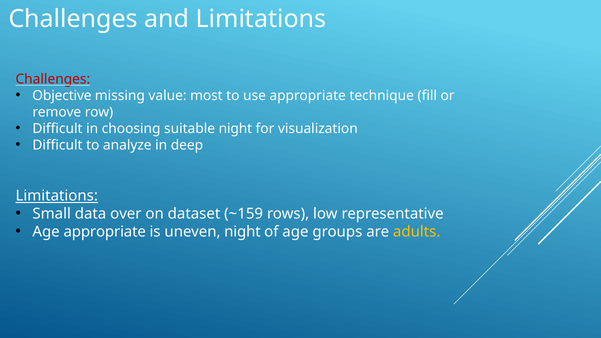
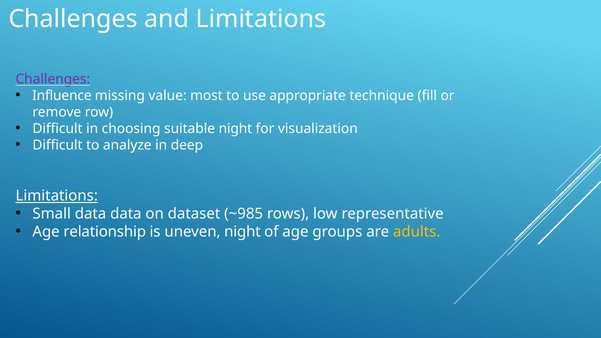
Challenges at (53, 79) colour: red -> purple
Objective: Objective -> Influence
data over: over -> data
~159: ~159 -> ~985
Age appropriate: appropriate -> relationship
